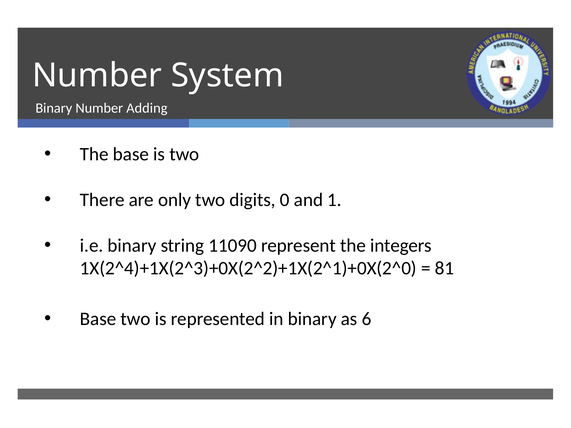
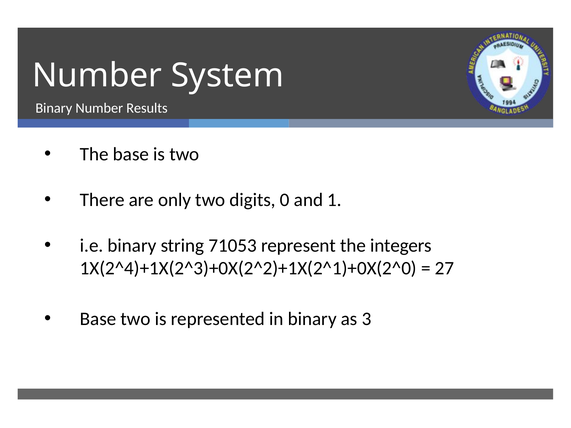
Adding: Adding -> Results
11090: 11090 -> 71053
81: 81 -> 27
6: 6 -> 3
